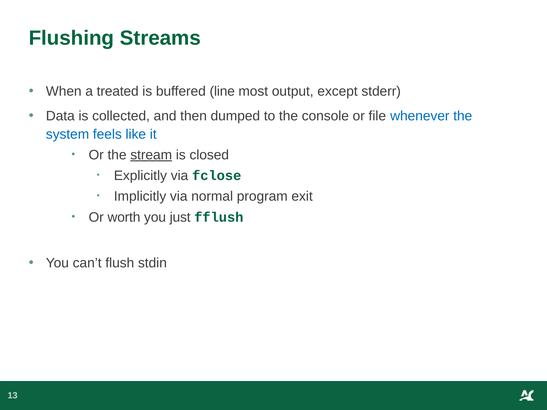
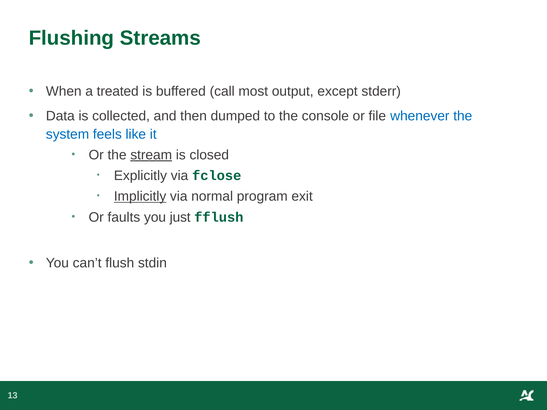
line: line -> call
Implicitly underline: none -> present
worth: worth -> faults
